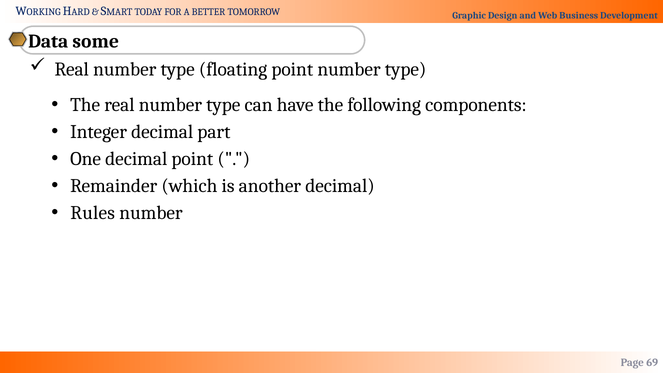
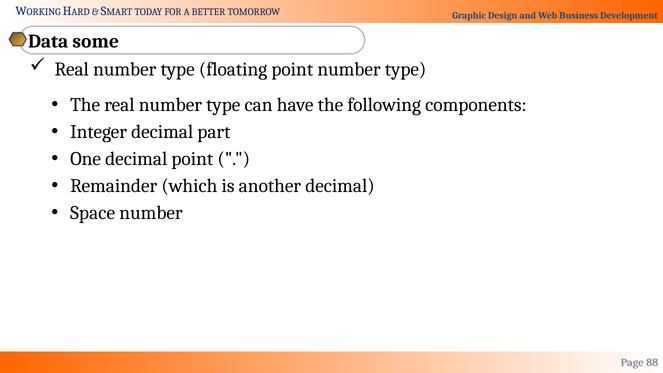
Rules: Rules -> Space
69: 69 -> 88
